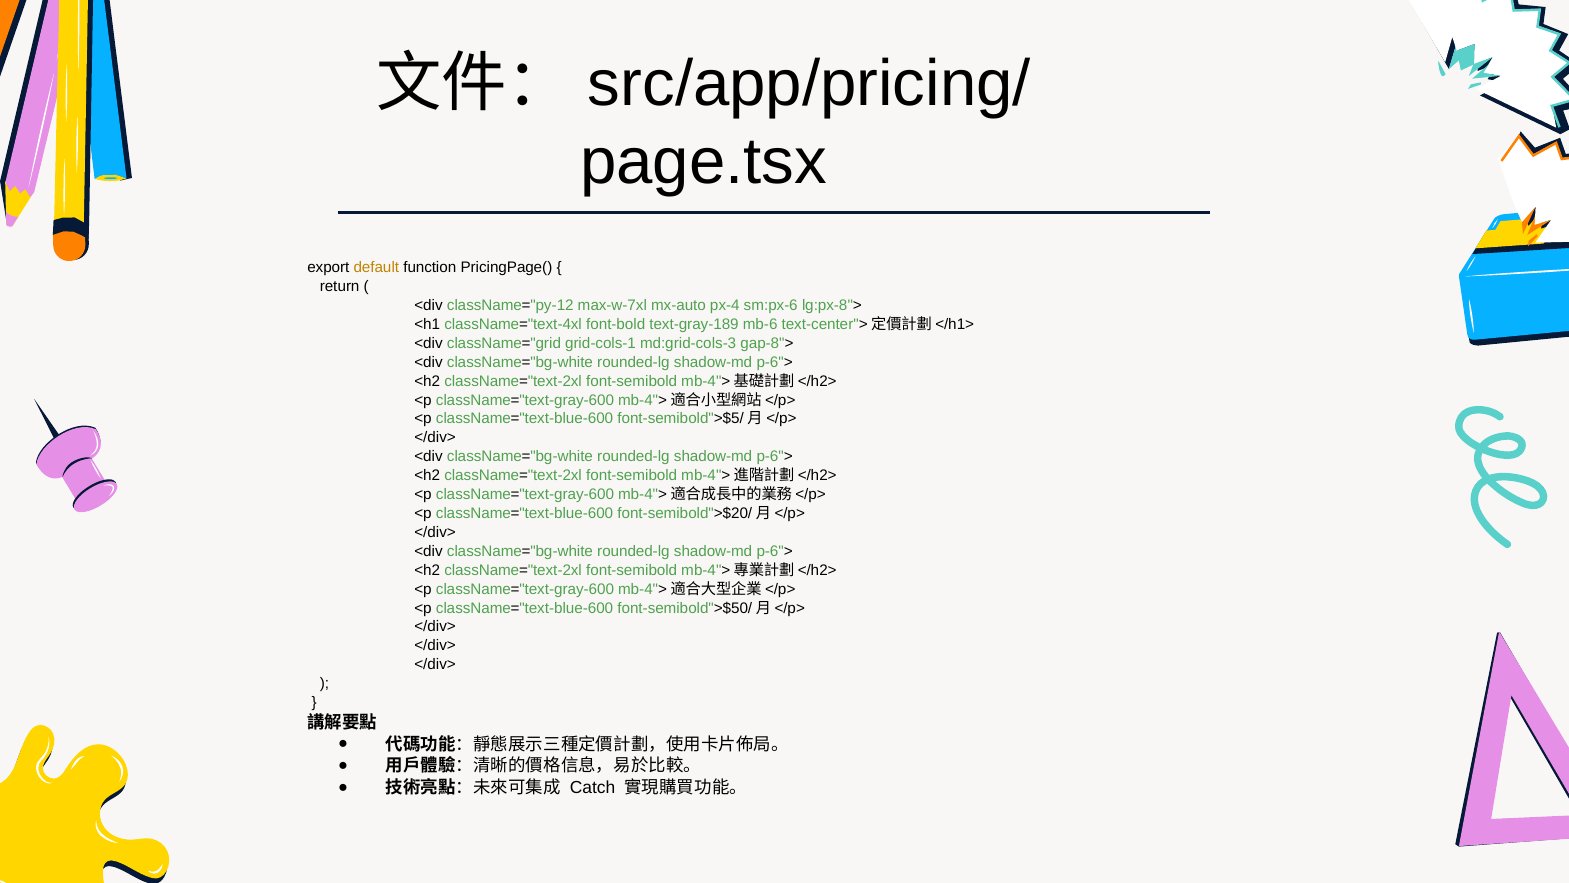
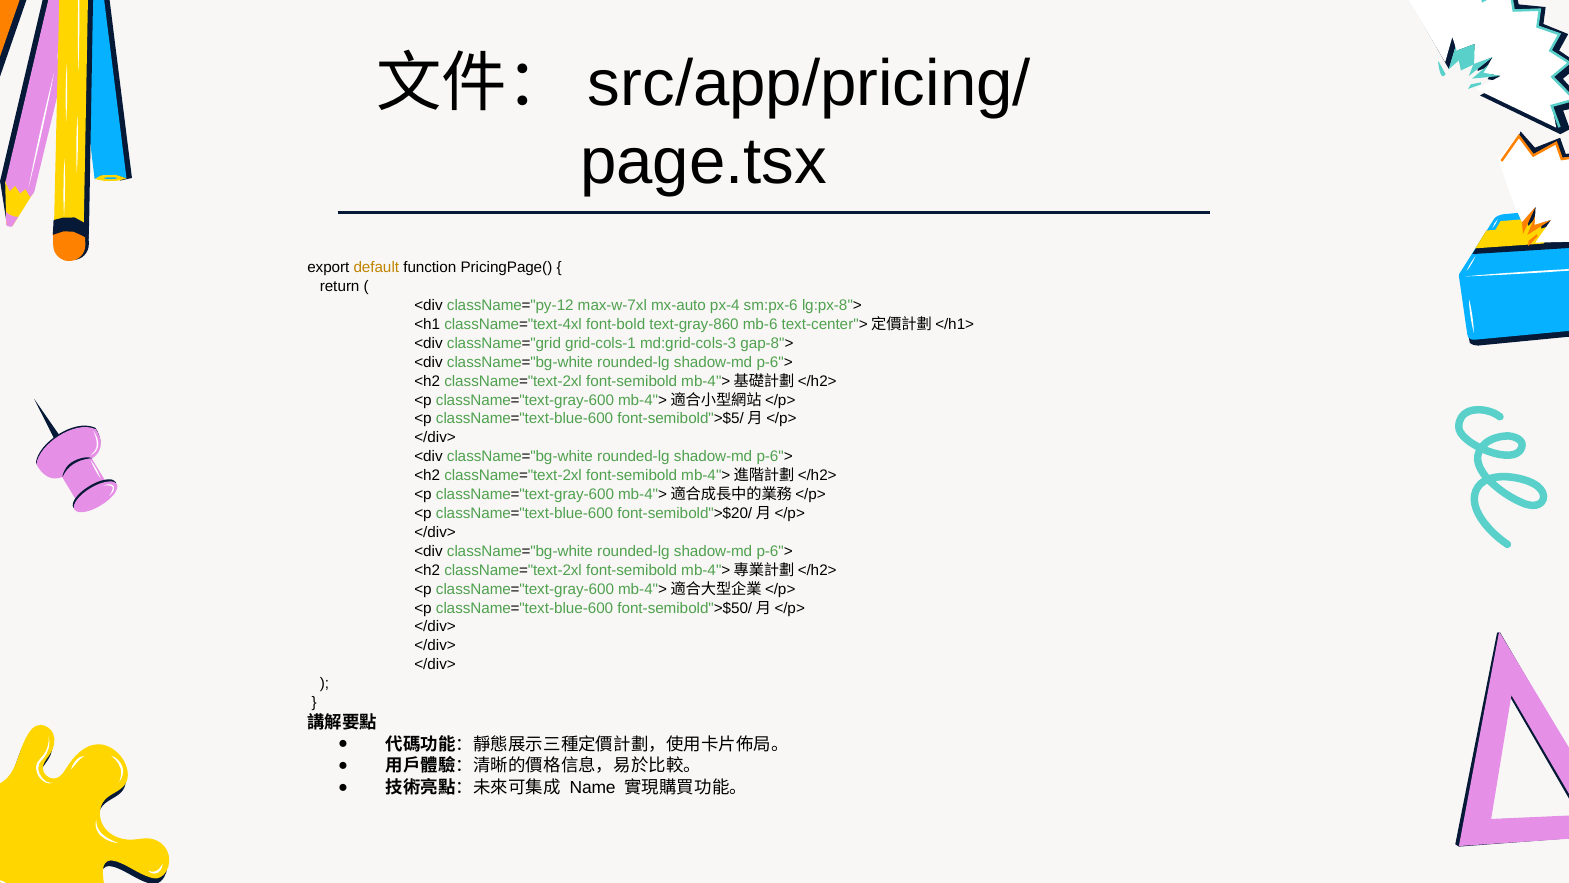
text-gray-189: text-gray-189 -> text-gray-860
Catch: Catch -> Name
